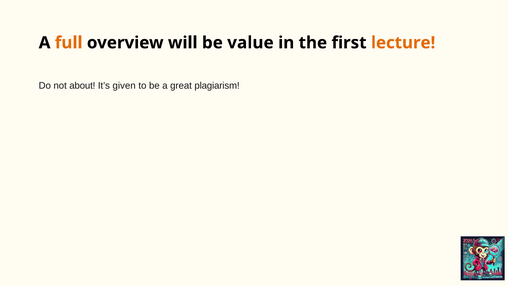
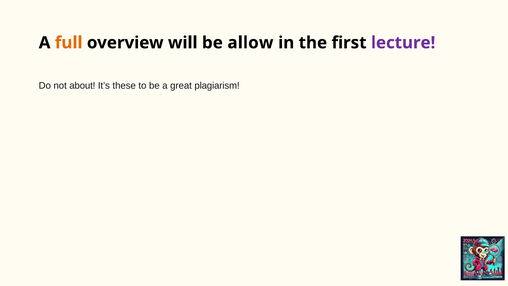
value: value -> allow
lecture colour: orange -> purple
given: given -> these
